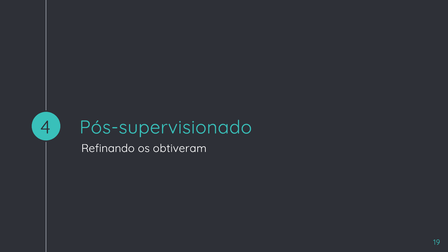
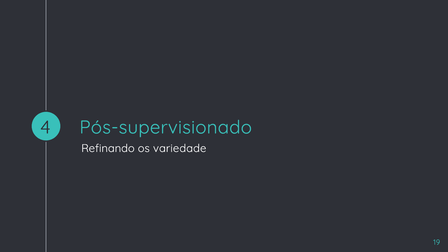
obtiveram: obtiveram -> variedade
